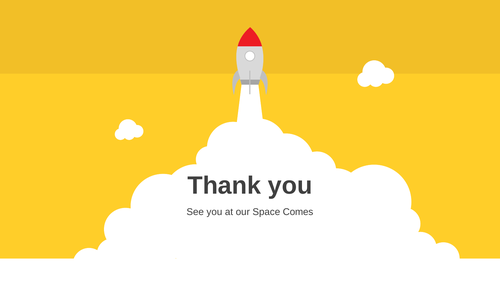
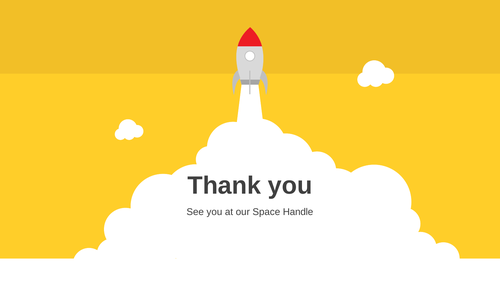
Comes: Comes -> Handle
